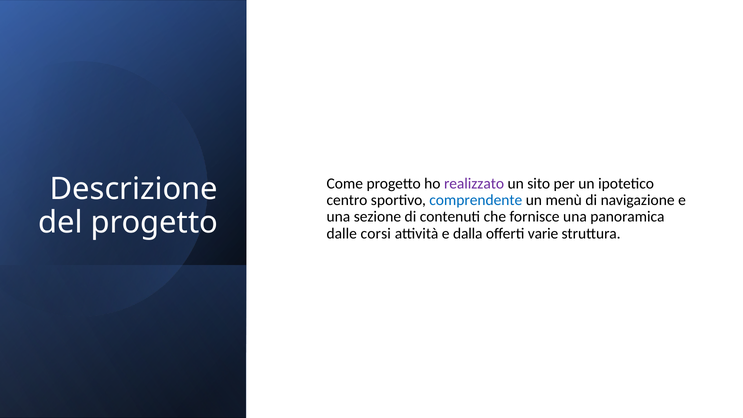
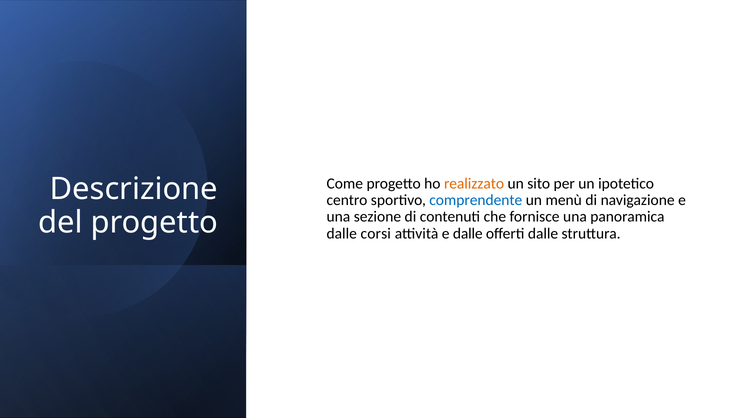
realizzato colour: purple -> orange
e dalla: dalla -> dalle
offerti varie: varie -> dalle
